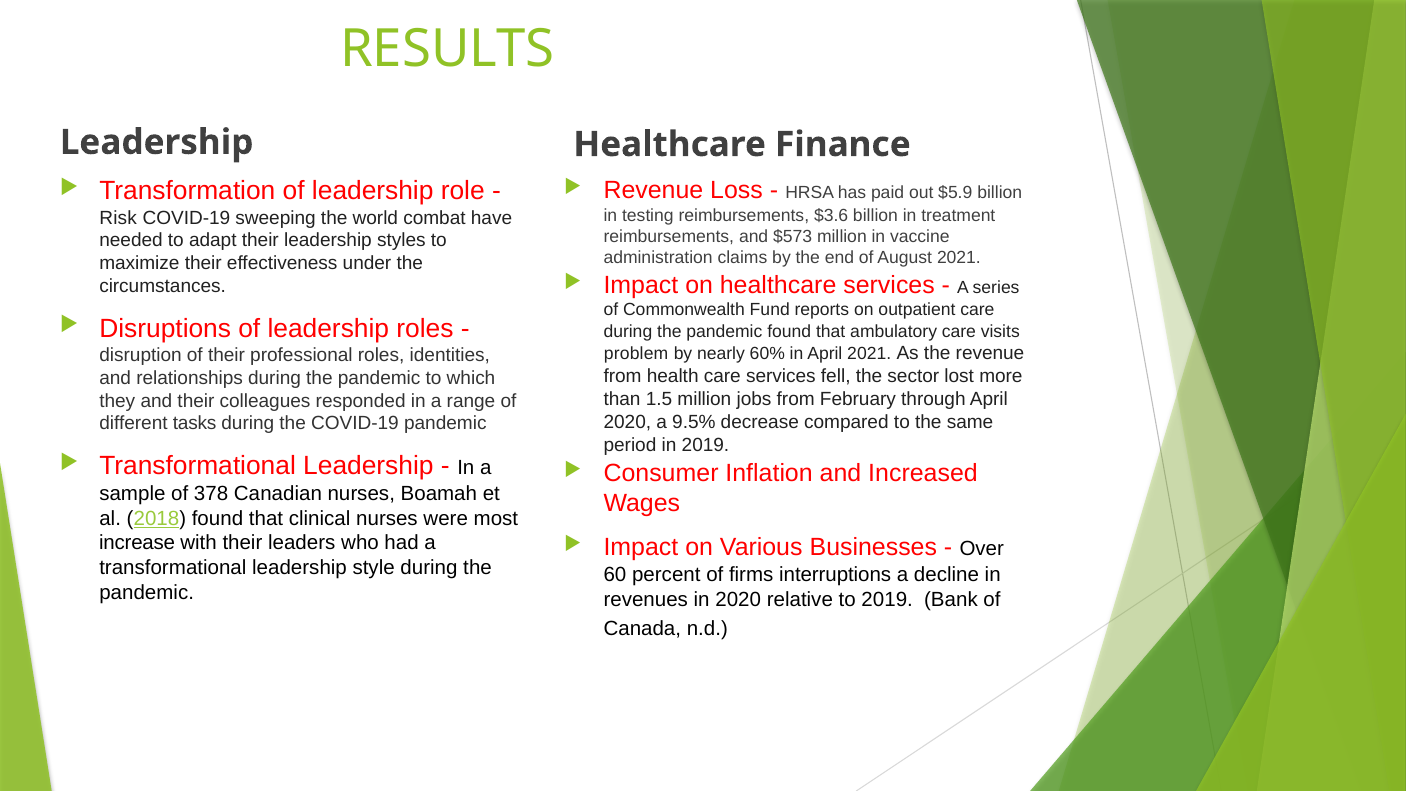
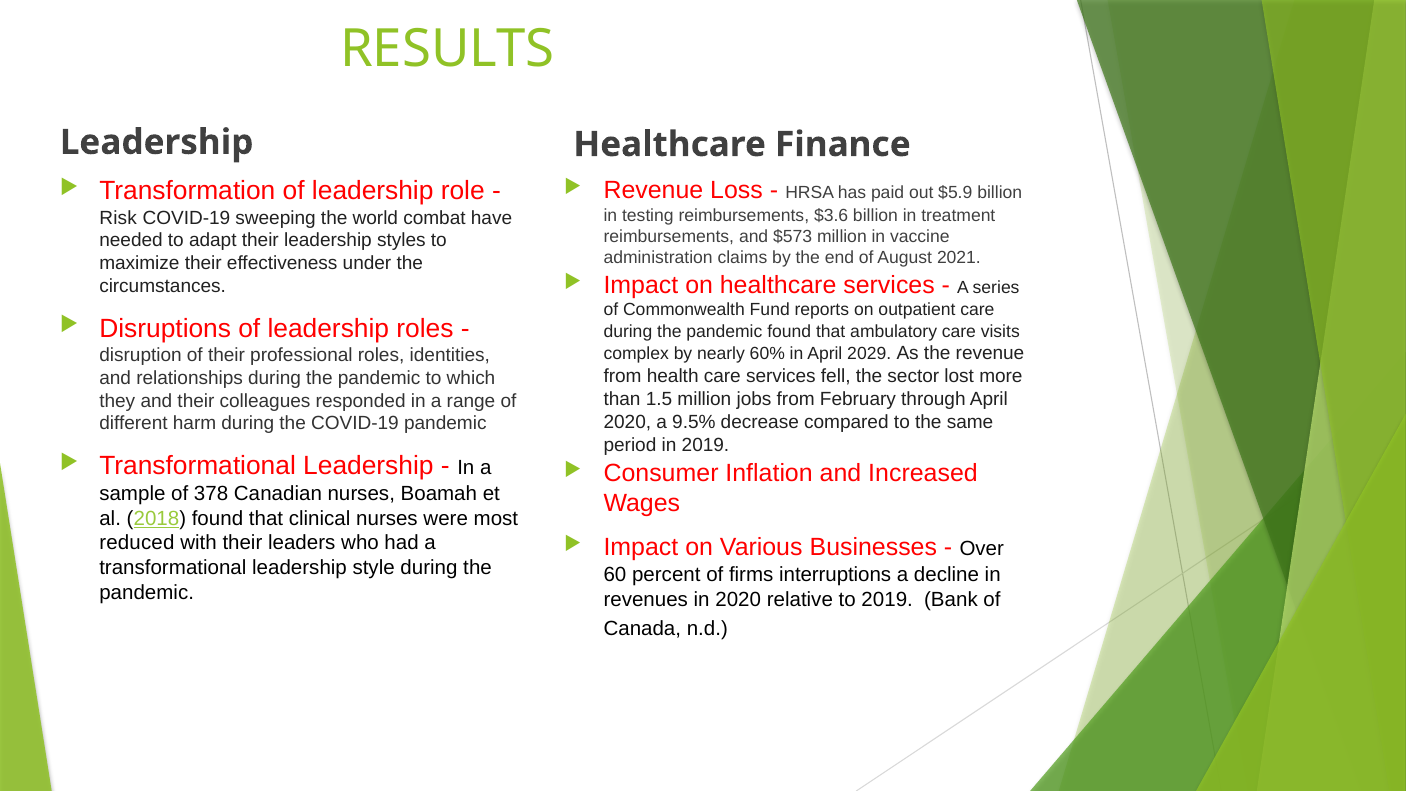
problem: problem -> complex
April 2021: 2021 -> 2029
tasks: tasks -> harm
increase: increase -> reduced
